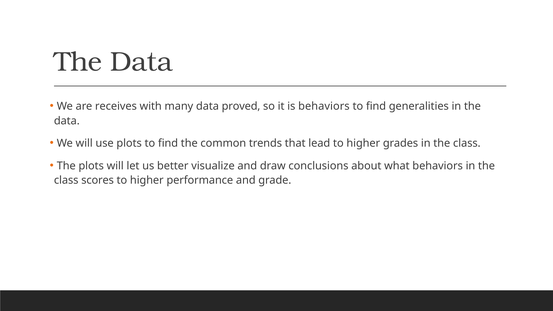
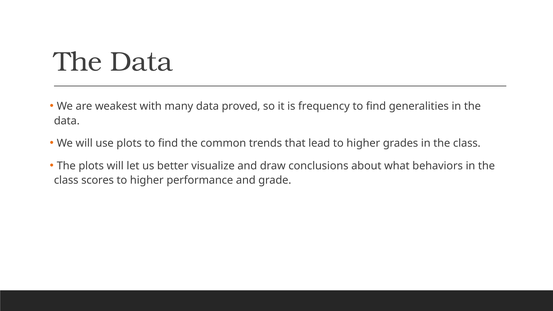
receives: receives -> weakest
is behaviors: behaviors -> frequency
